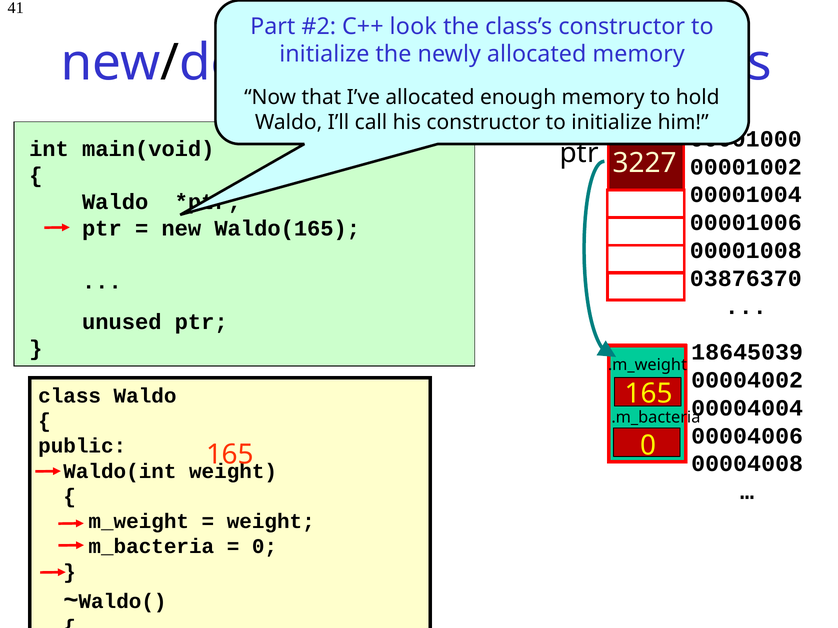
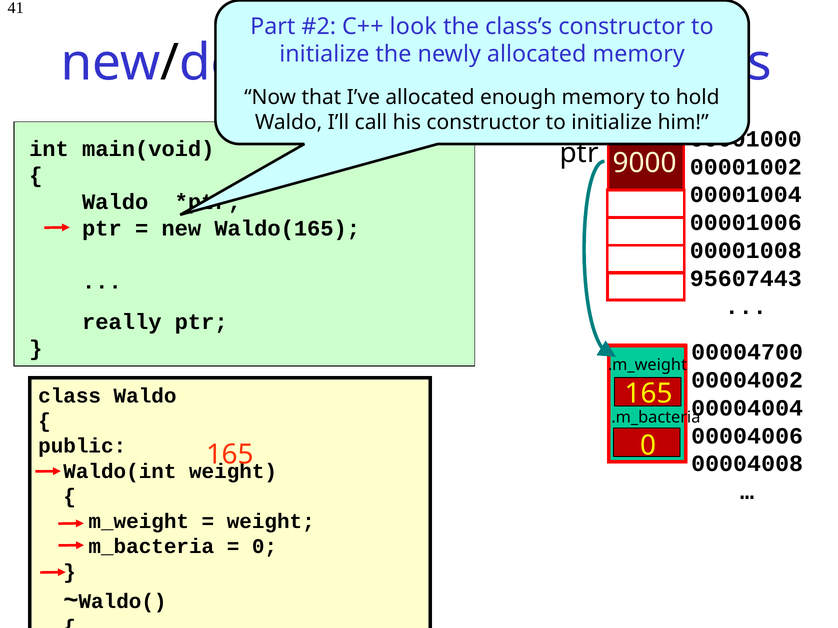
3227: 3227 -> 9000
03876370: 03876370 -> 95607443
unused: unused -> really
18645039: 18645039 -> 00004700
